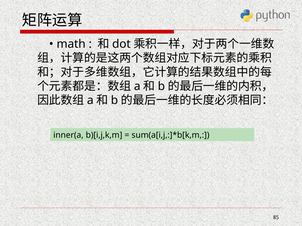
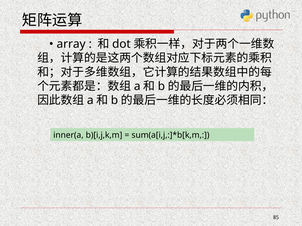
math: math -> array
